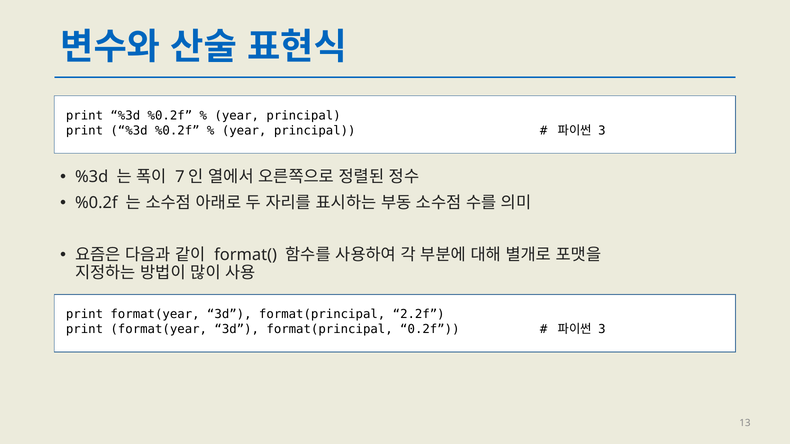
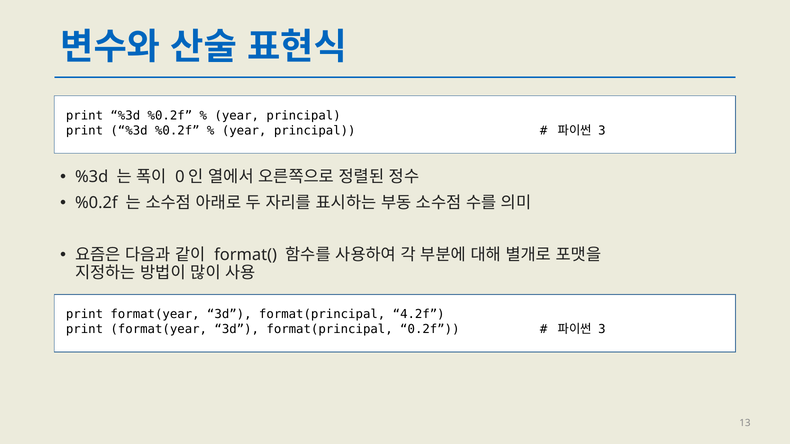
7: 7 -> 0
2.2f: 2.2f -> 4.2f
